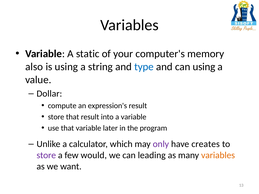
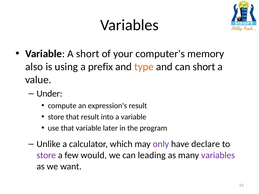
A static: static -> short
string: string -> prefix
type colour: blue -> orange
can using: using -> short
Dollar: Dollar -> Under
creates: creates -> declare
variables at (218, 155) colour: orange -> purple
